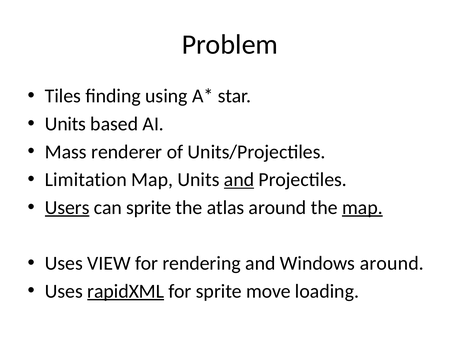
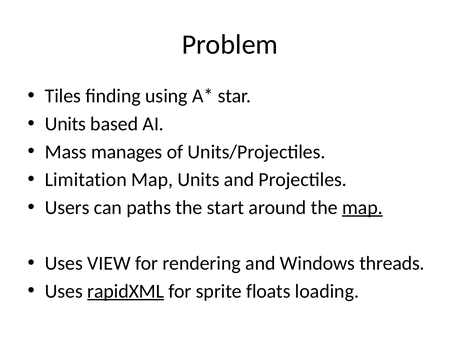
renderer: renderer -> manages
and at (239, 180) underline: present -> none
Users underline: present -> none
can sprite: sprite -> paths
atlas: atlas -> start
Windows around: around -> threads
move: move -> floats
